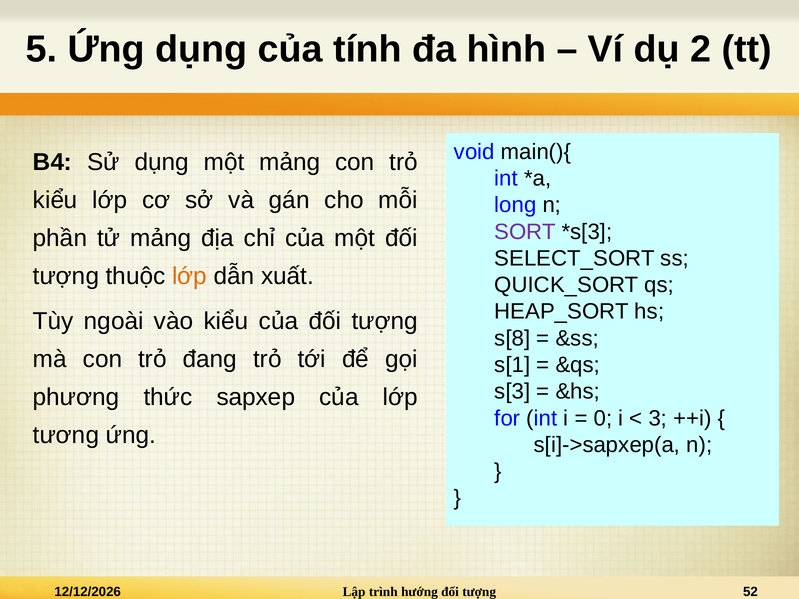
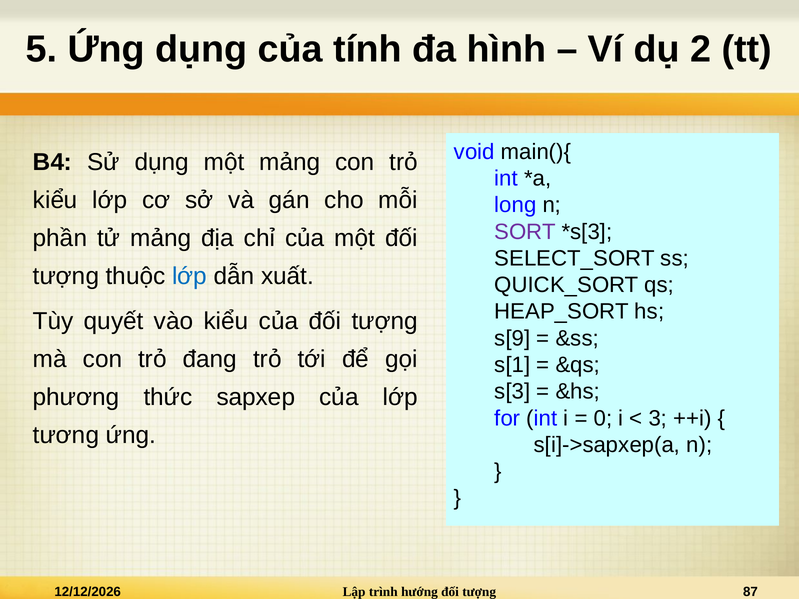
lớp at (189, 276) colour: orange -> blue
ngoài: ngoài -> quyết
s[8: s[8 -> s[9
52: 52 -> 87
